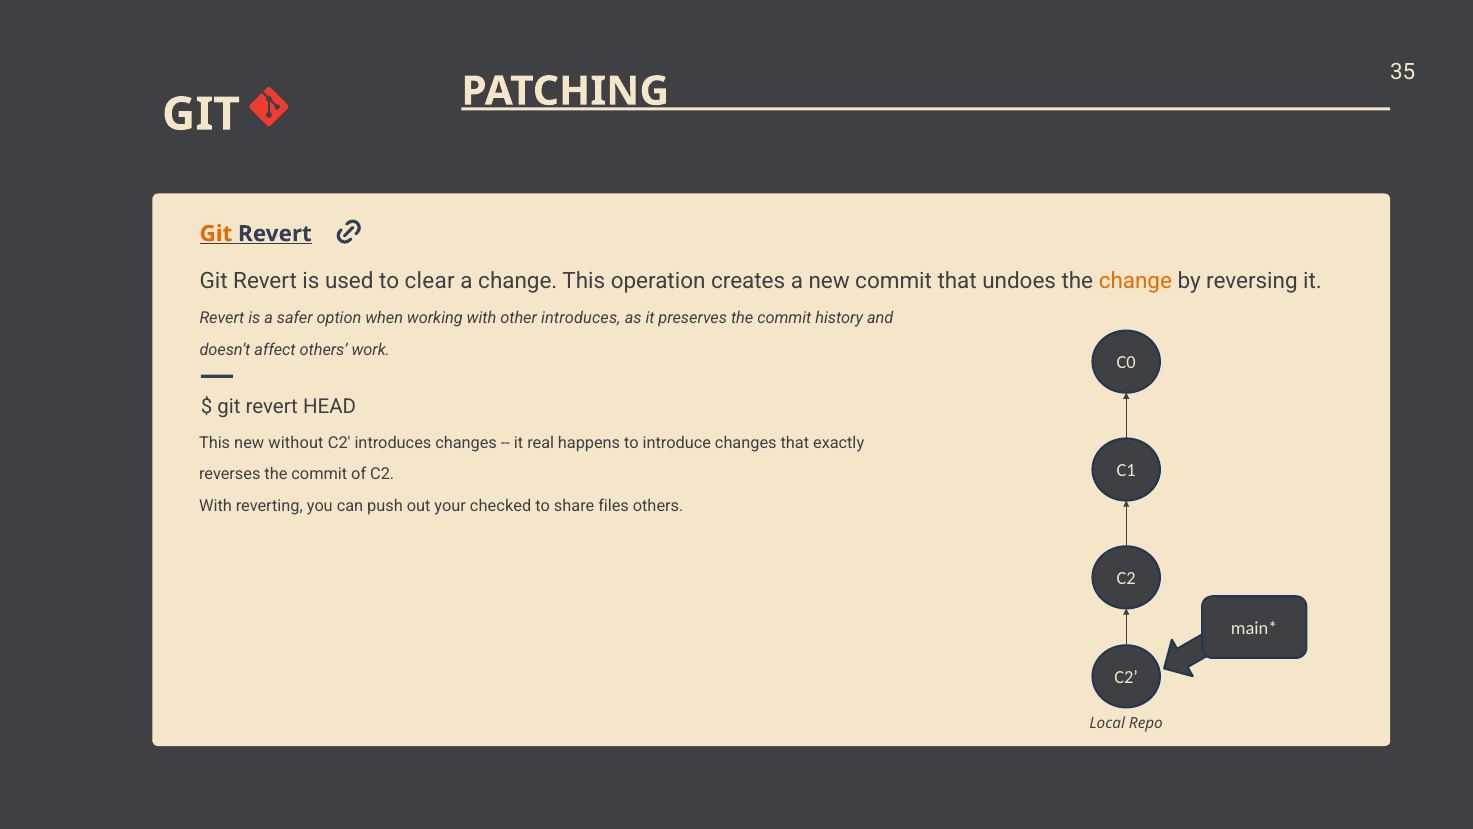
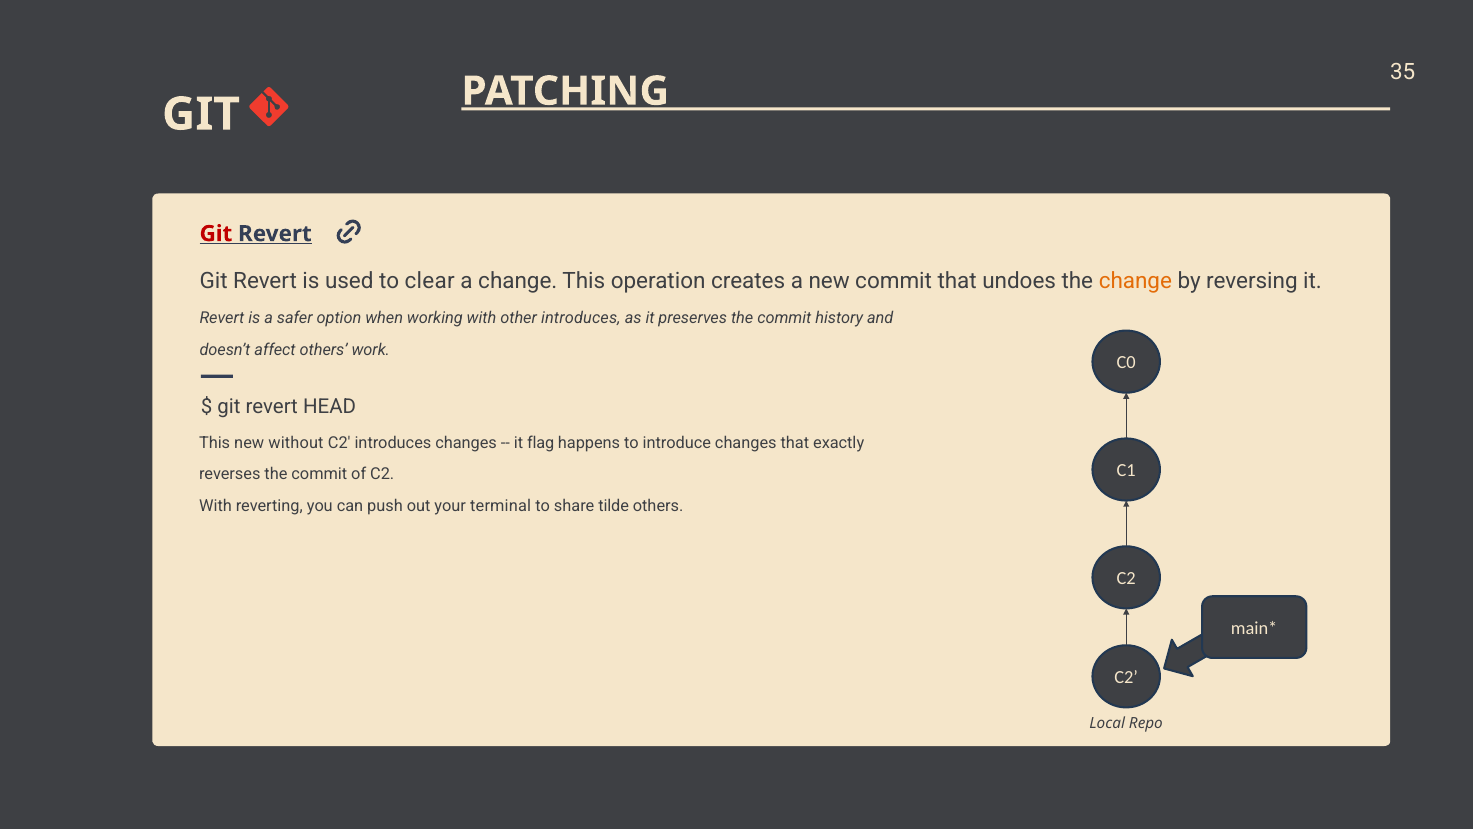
Git at (216, 234) colour: orange -> red
real: real -> flag
checked: checked -> terminal
files: files -> tilde
